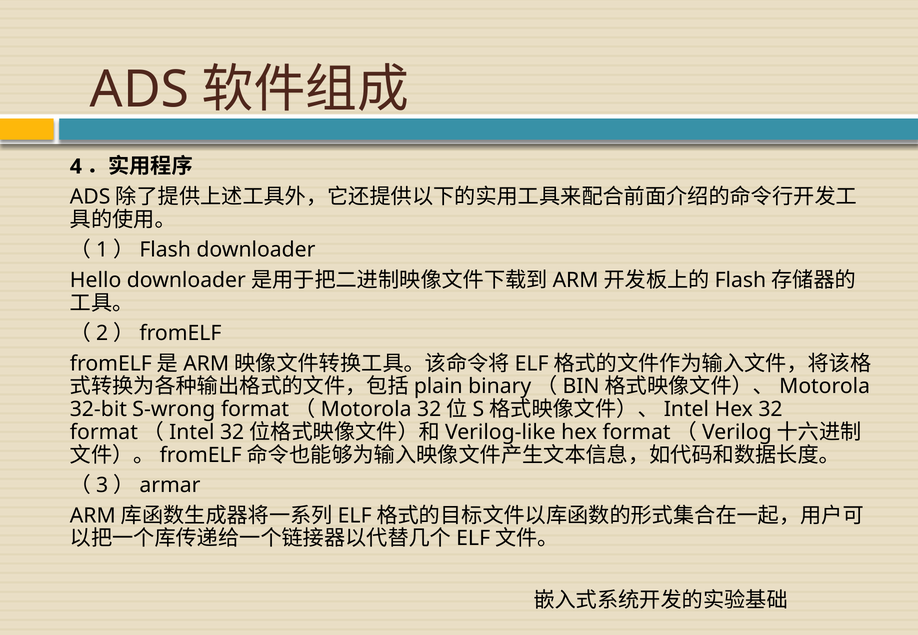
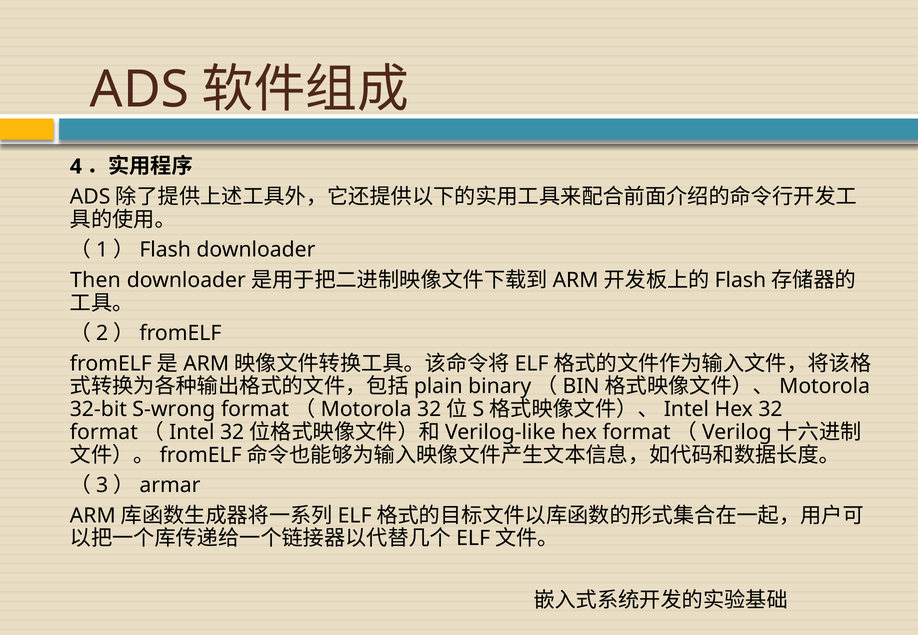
Hello: Hello -> Then
